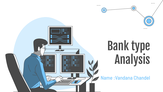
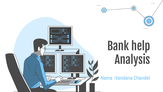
type: type -> help
